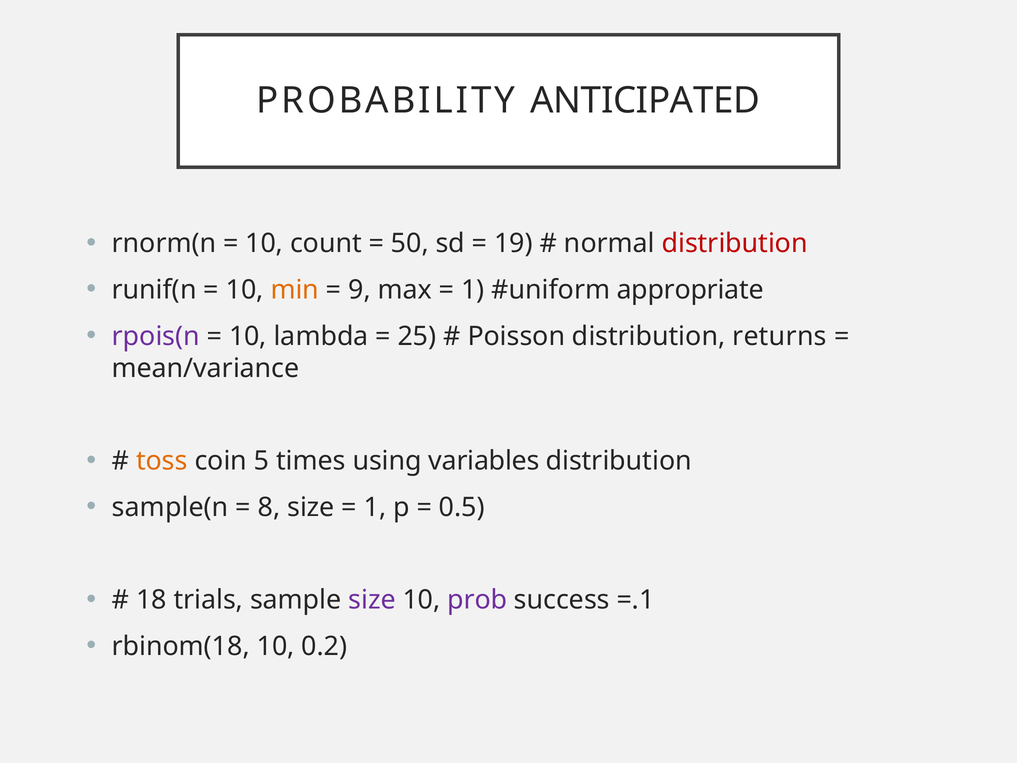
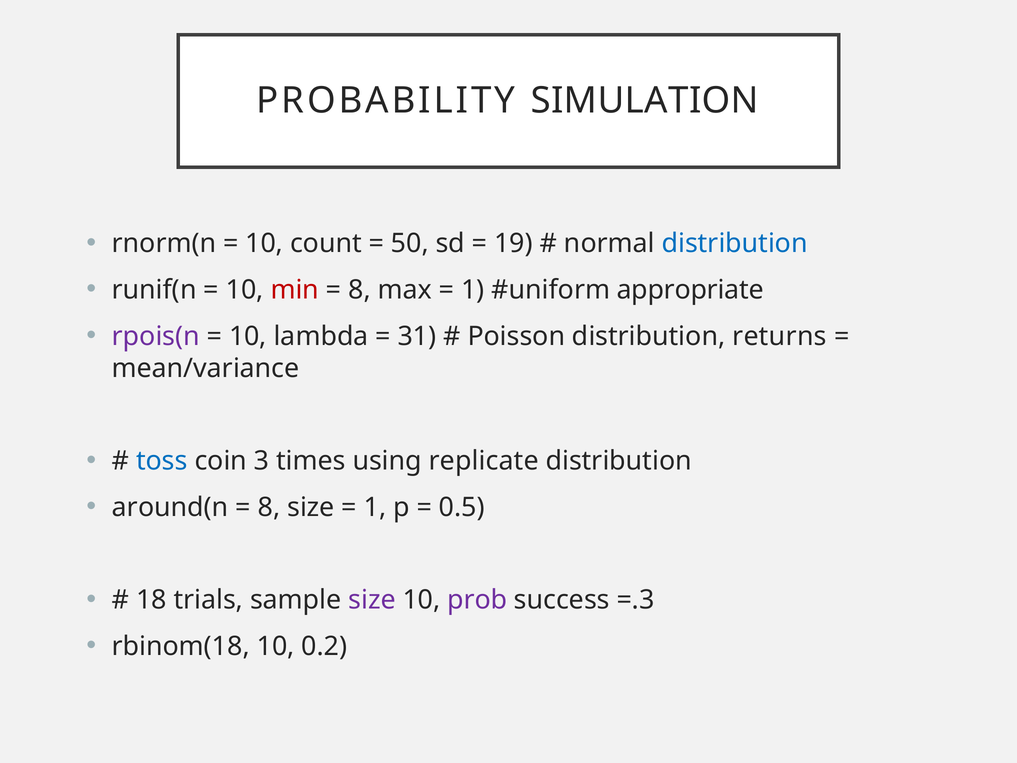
ANTICIPATED: ANTICIPATED -> SIMULATION
distribution at (735, 243) colour: red -> blue
min colour: orange -> red
9 at (360, 290): 9 -> 8
25: 25 -> 31
toss colour: orange -> blue
5: 5 -> 3
variables: variables -> replicate
sample(n: sample(n -> around(n
=.1: =.1 -> =.3
